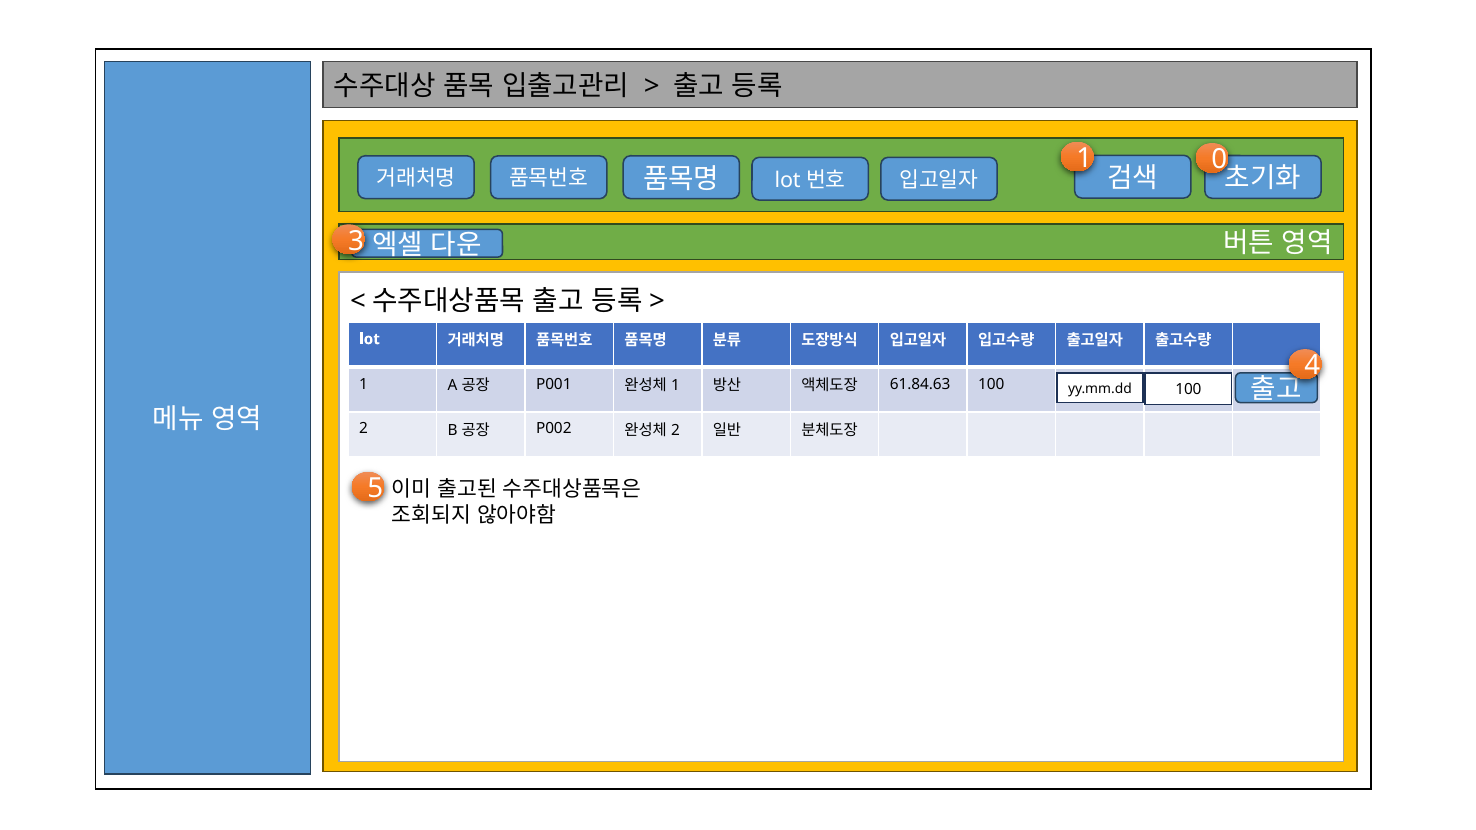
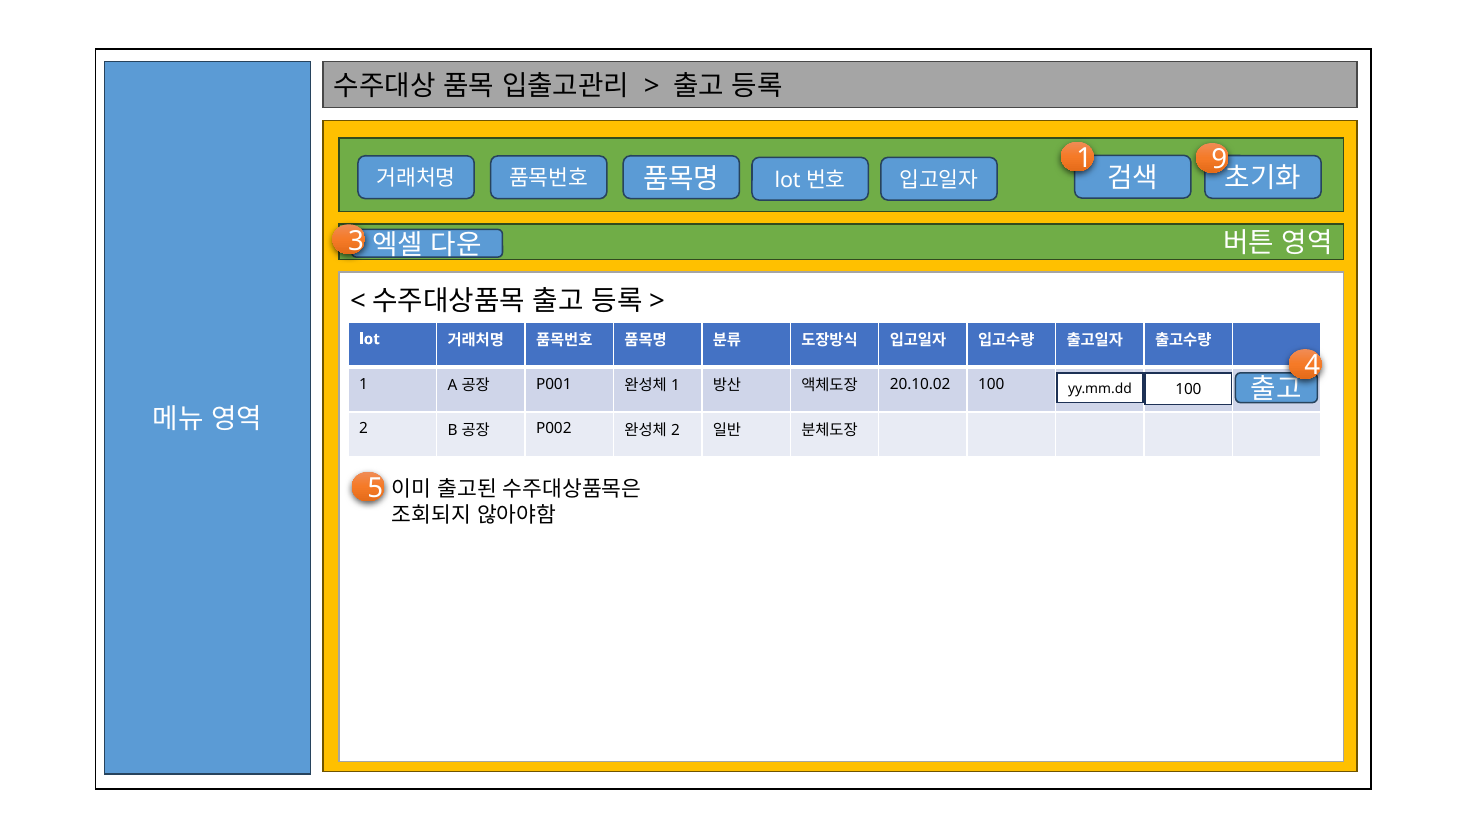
0: 0 -> 9
61.84.63: 61.84.63 -> 20.10.02
